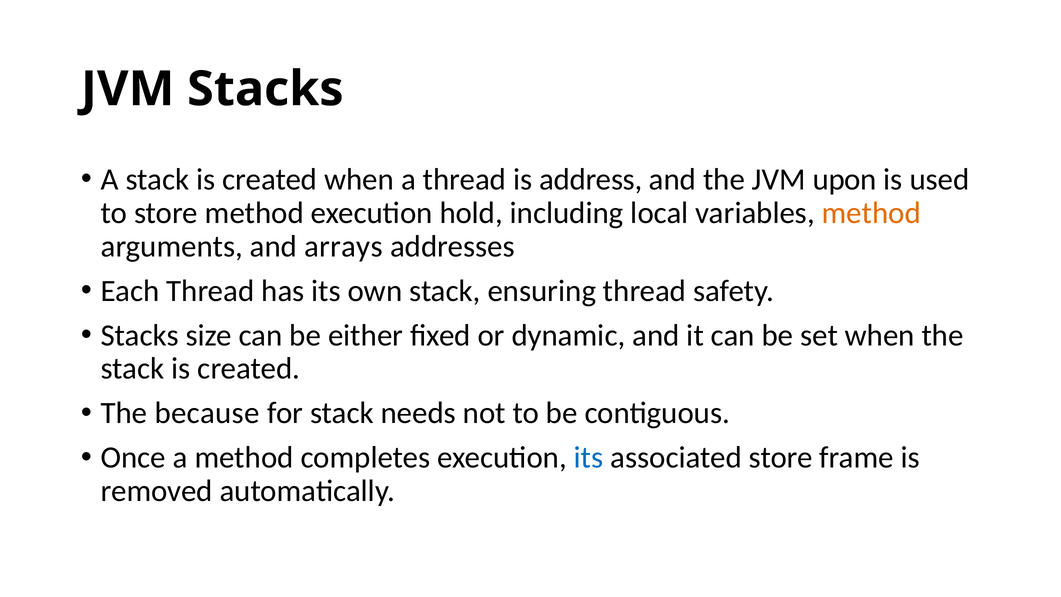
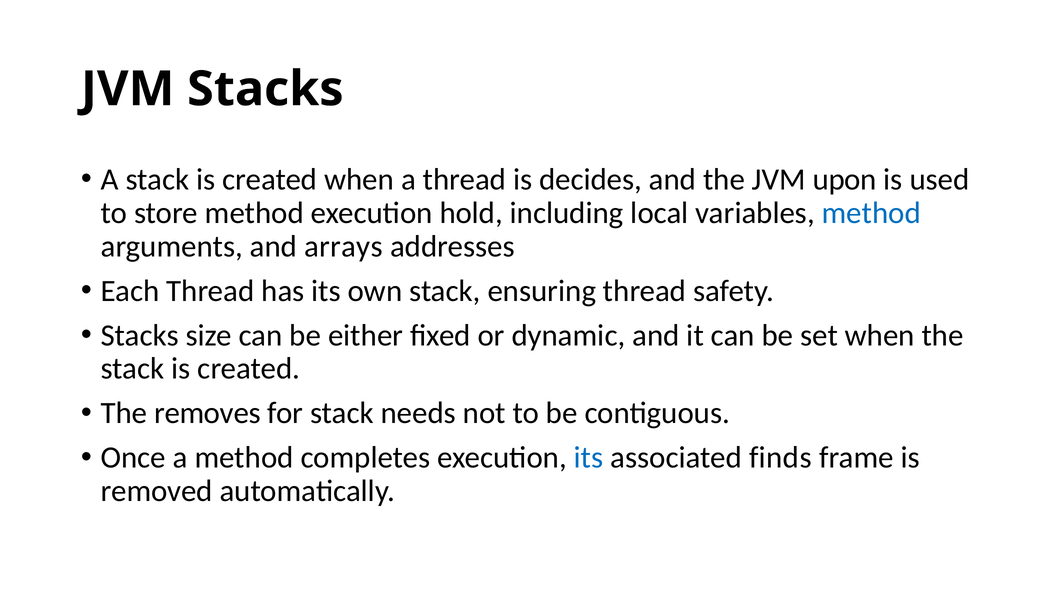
address: address -> decides
method at (871, 213) colour: orange -> blue
because: because -> removes
associated store: store -> finds
